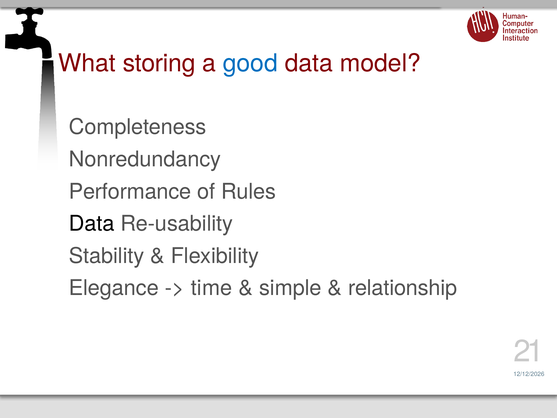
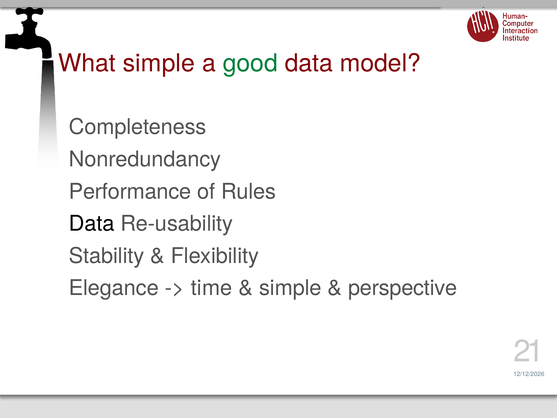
What storing: storing -> simple
good colour: blue -> green
relationship: relationship -> perspective
